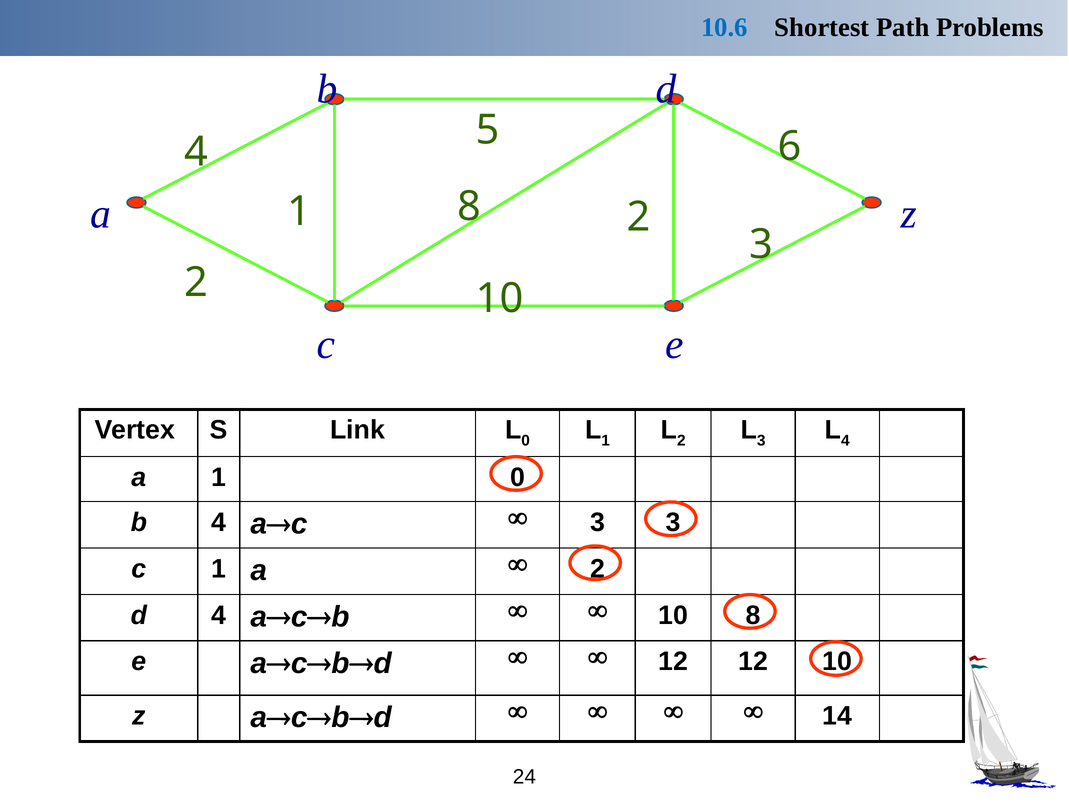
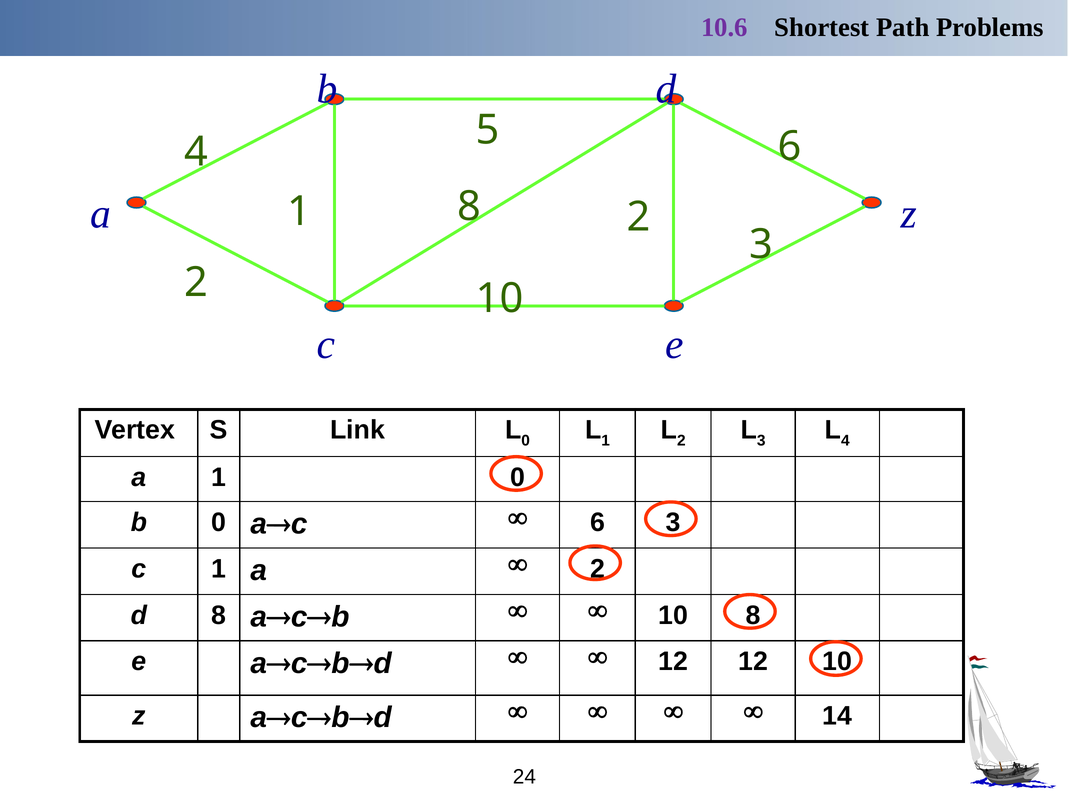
10.6 colour: blue -> purple
b 4: 4 -> 0
3 at (597, 522): 3 -> 6
d 4: 4 -> 8
